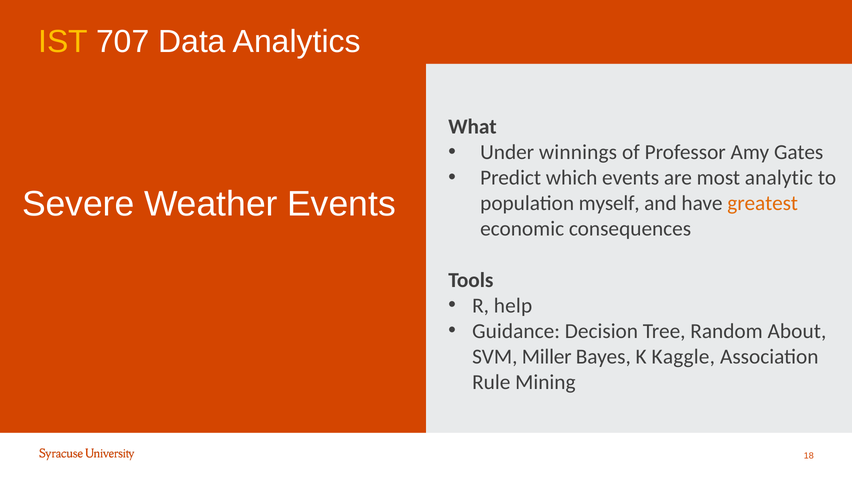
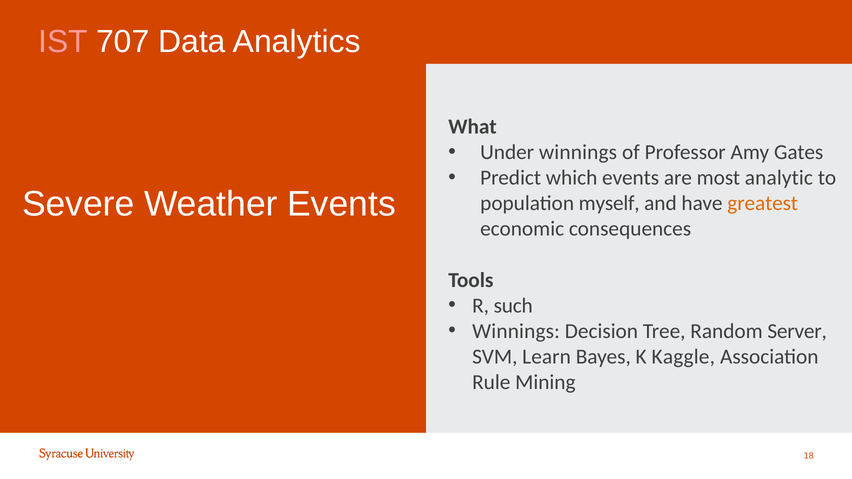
IST colour: yellow -> pink
help: help -> such
Guidance at (516, 331): Guidance -> Winnings
About: About -> Server
Miller: Miller -> Learn
